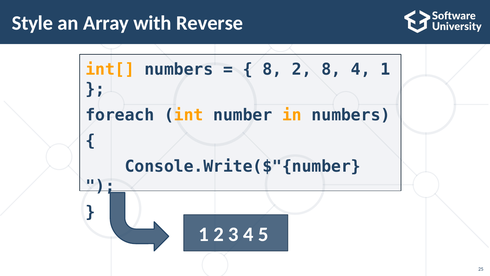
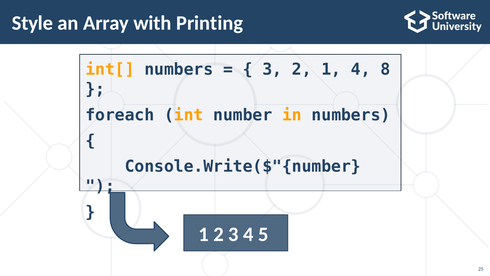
Reverse: Reverse -> Printing
8 at (272, 69): 8 -> 3
2 8: 8 -> 1
4 1: 1 -> 8
